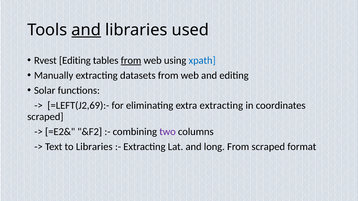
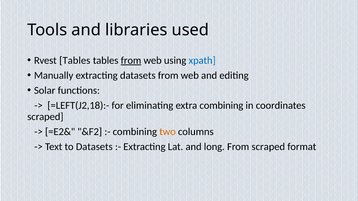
and at (86, 30) underline: present -> none
Rvest Editing: Editing -> Tables
=LEFT(J2,69):-: =LEFT(J2,69):- -> =LEFT(J2,18):-
extra extracting: extracting -> combining
two colour: purple -> orange
to Libraries: Libraries -> Datasets
